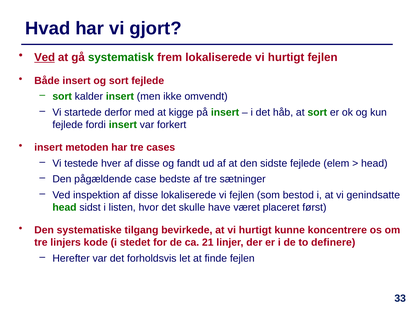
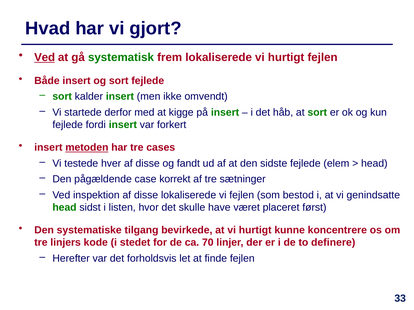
metoden underline: none -> present
bedste: bedste -> korrekt
21: 21 -> 70
